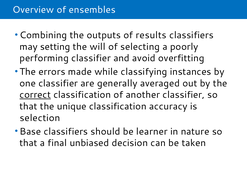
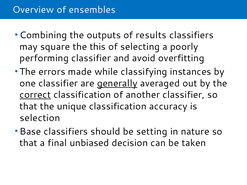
setting: setting -> square
will: will -> this
generally underline: none -> present
learner: learner -> setting
